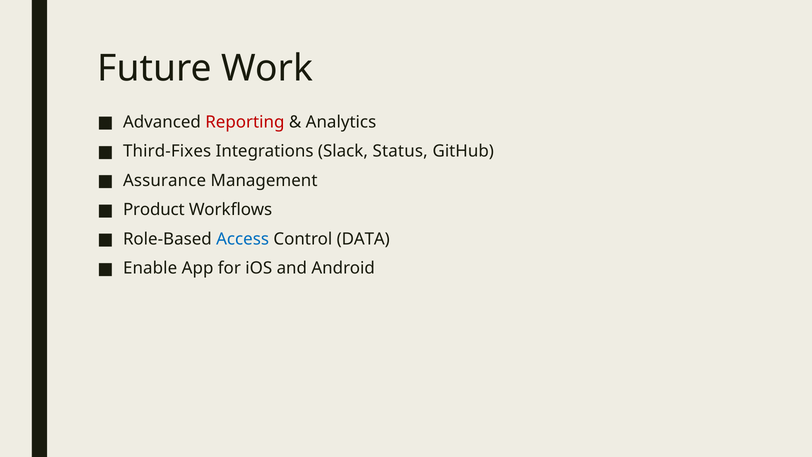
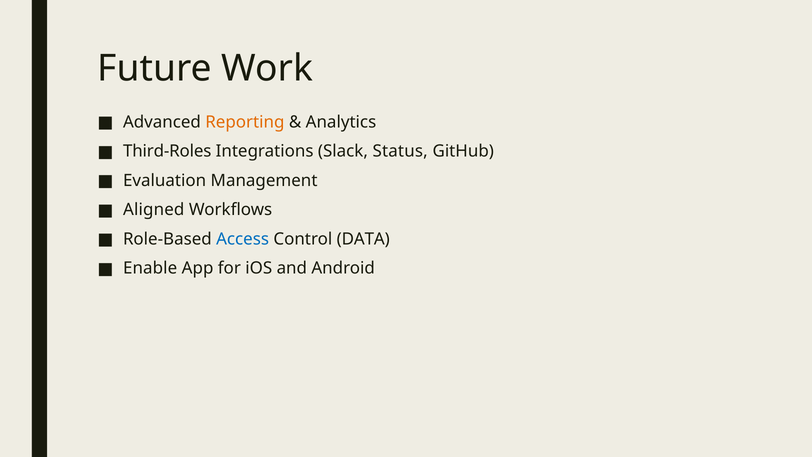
Reporting colour: red -> orange
Third-Fixes: Third-Fixes -> Third-Roles
Assurance: Assurance -> Evaluation
Product: Product -> Aligned
